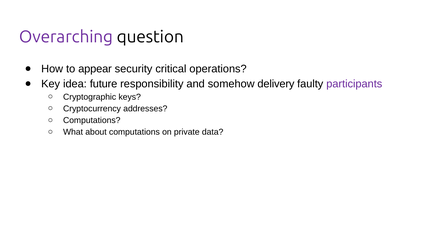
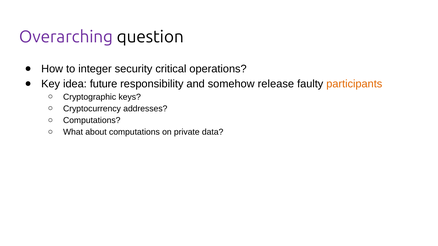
appear: appear -> integer
delivery: delivery -> release
participants colour: purple -> orange
